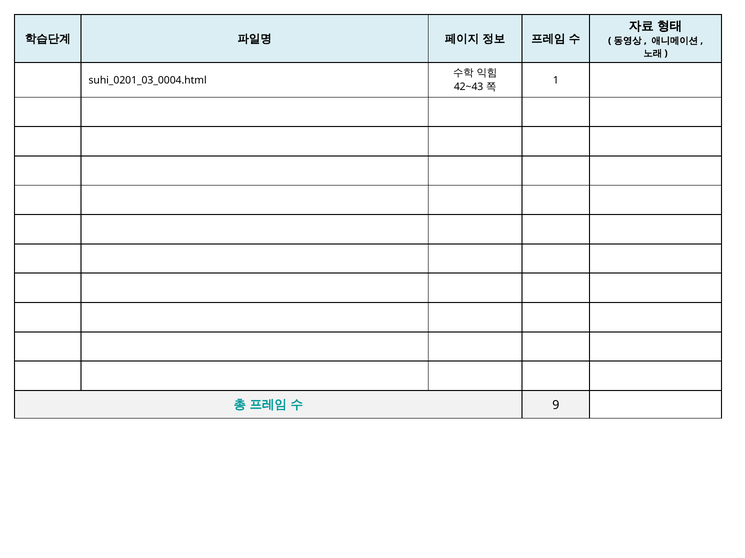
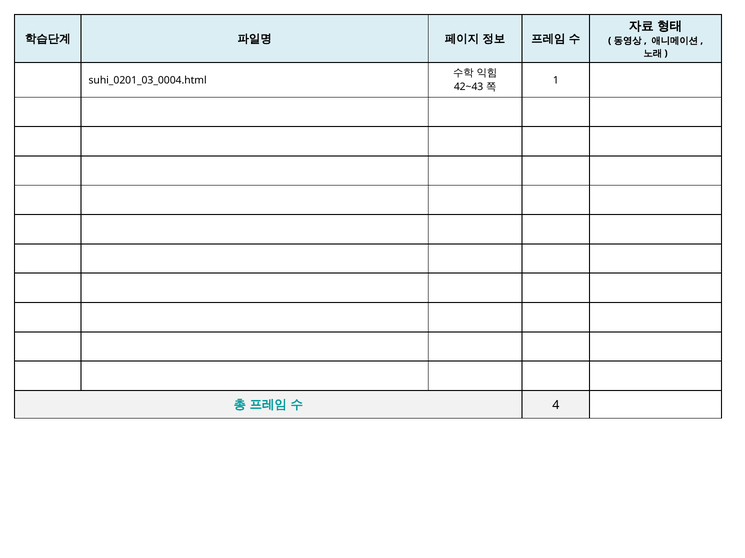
9: 9 -> 4
